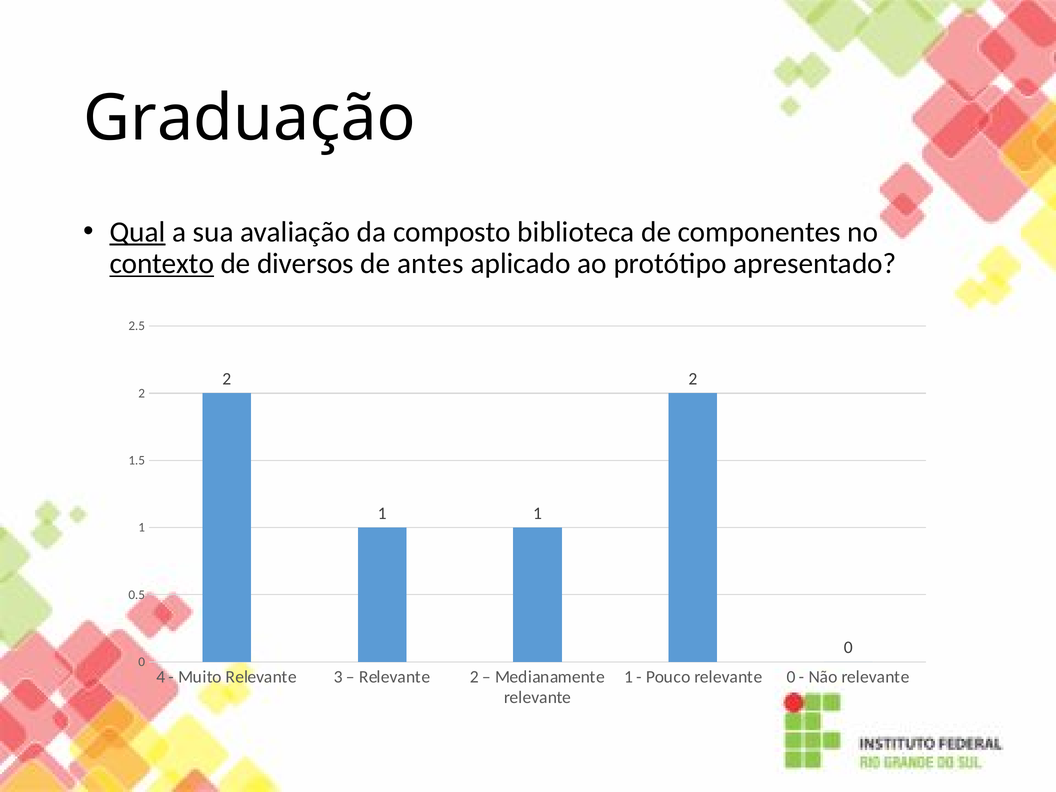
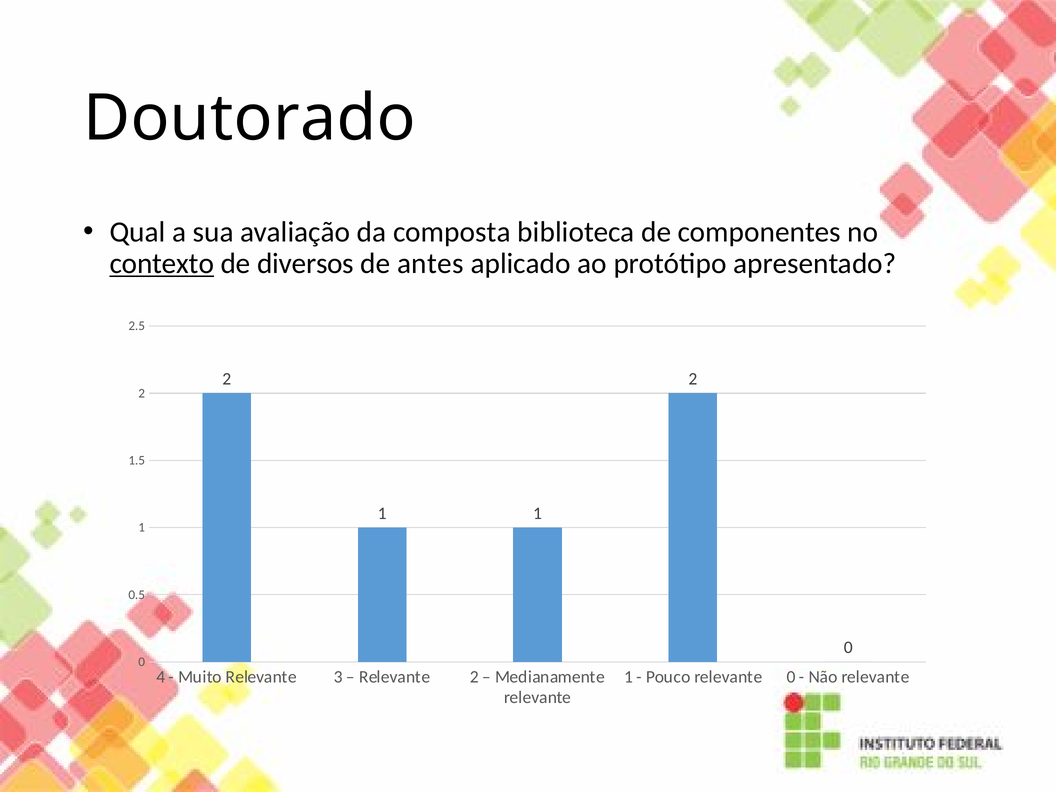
Graduação: Graduação -> Doutorado
Qual underline: present -> none
composto: composto -> composta
